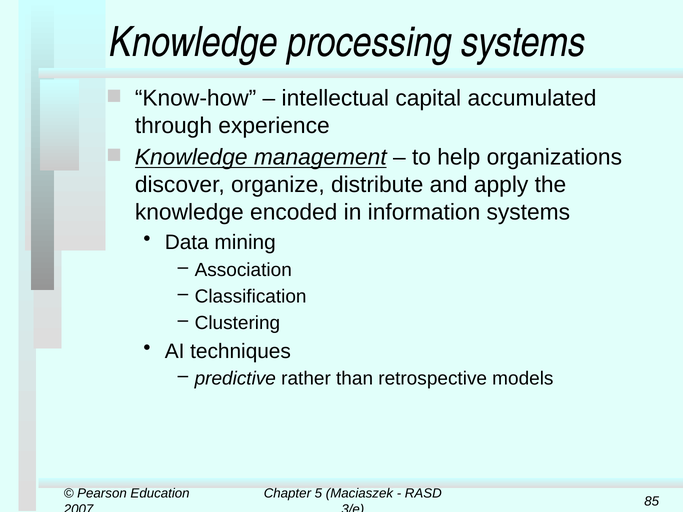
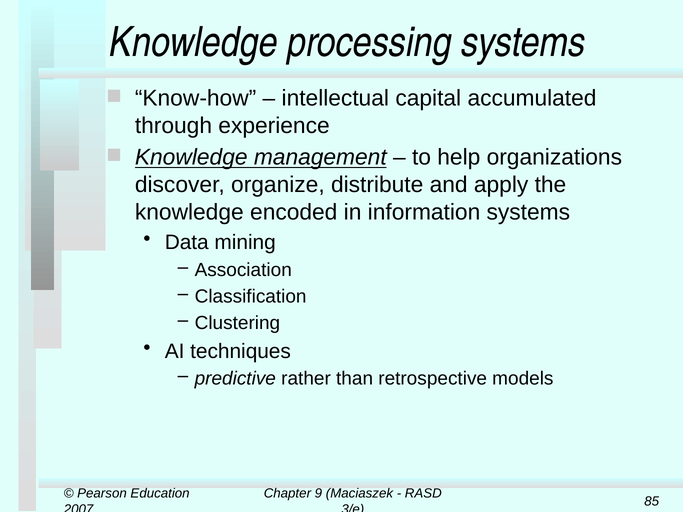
5: 5 -> 9
